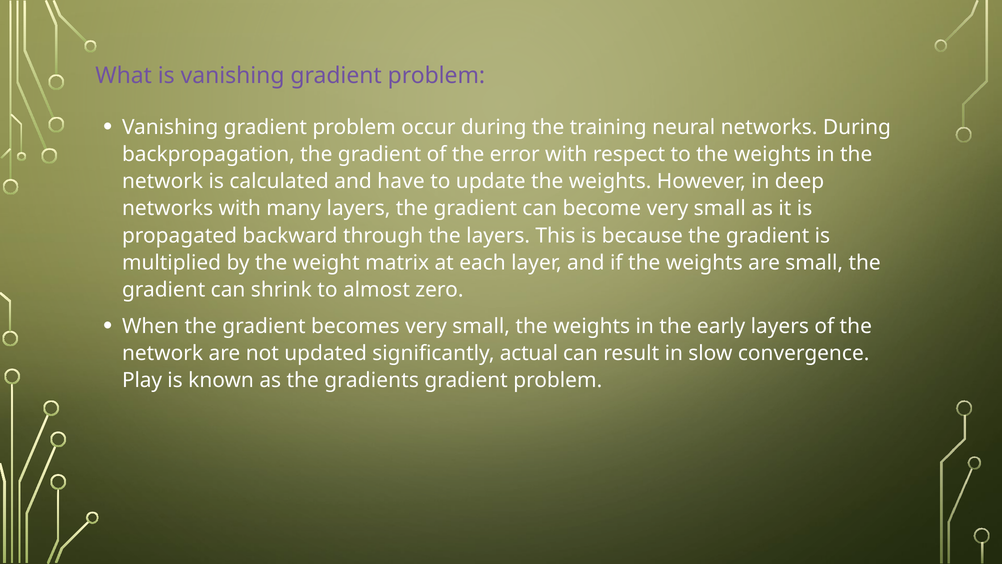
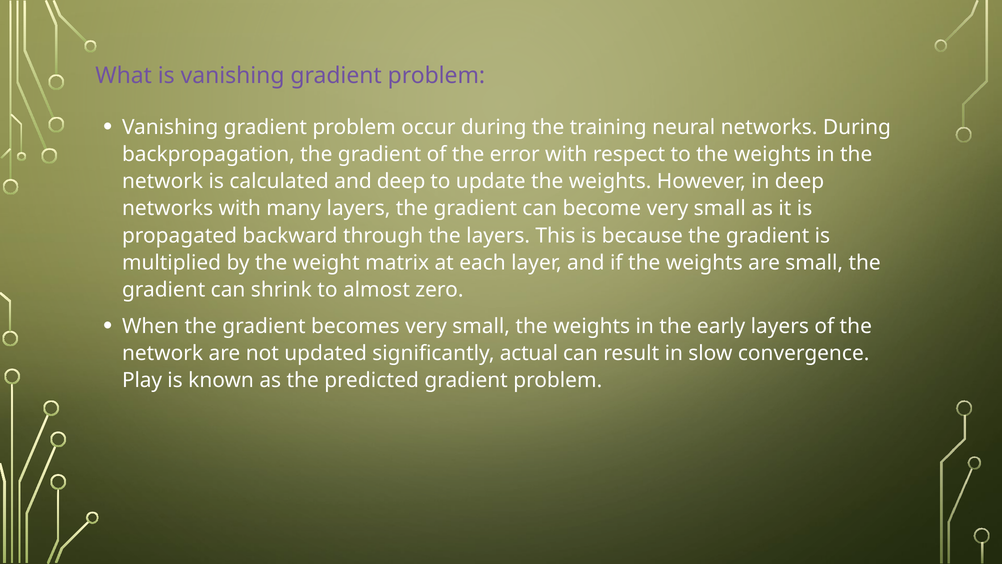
and have: have -> deep
gradients: gradients -> predicted
